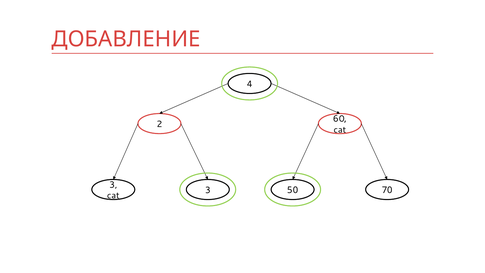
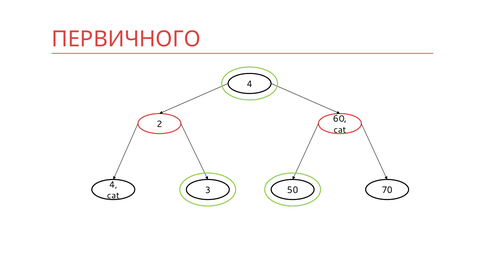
ДОБАВЛЕНИЕ: ДОБАВЛЕНИЕ -> ПЕРВИЧНОГО
3 at (113, 185): 3 -> 4
